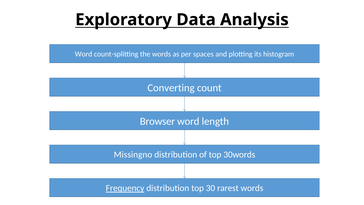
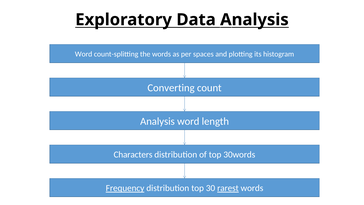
Browser at (157, 121): Browser -> Analysis
Missingno: Missingno -> Characters
rarest underline: none -> present
